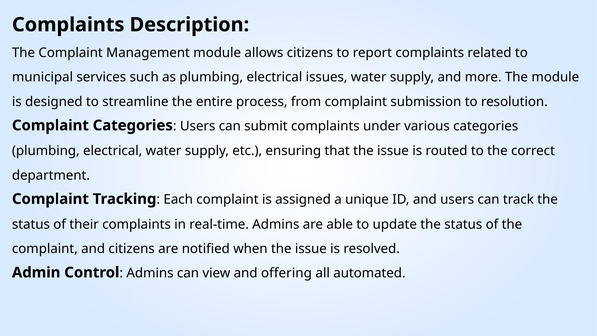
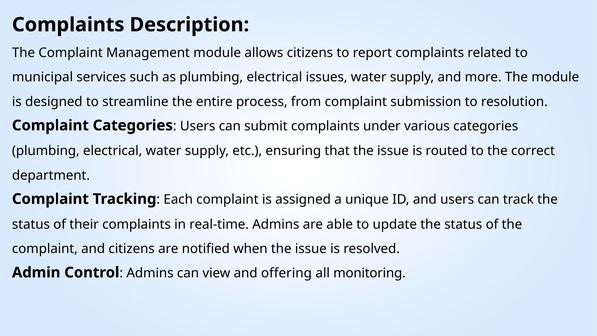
automated: automated -> monitoring
